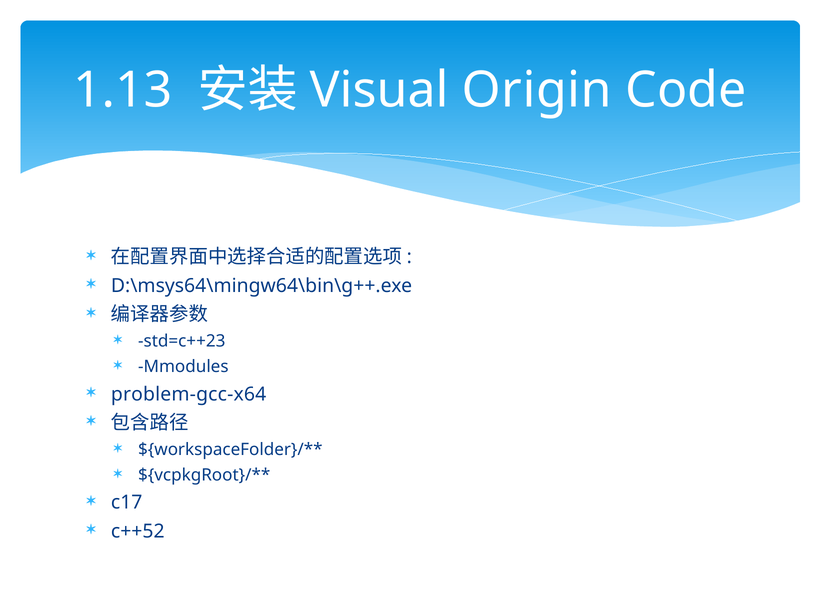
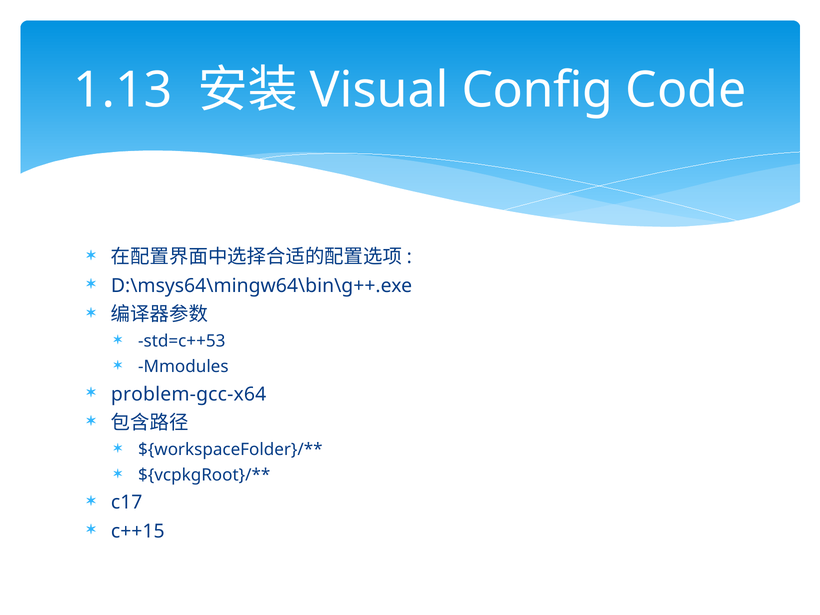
Origin: Origin -> Config
std=c++23: std=c++23 -> std=c++53
c++52: c++52 -> c++15
